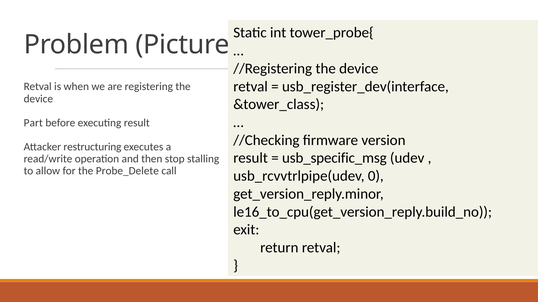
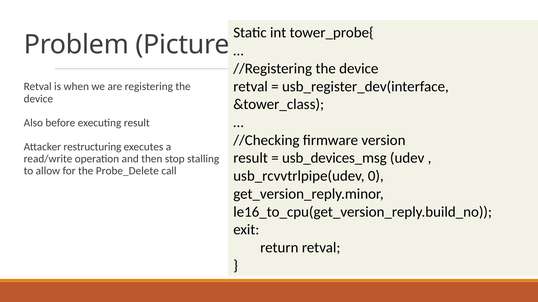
Part: Part -> Also
usb_specific_msg: usb_specific_msg -> usb_devices_msg
